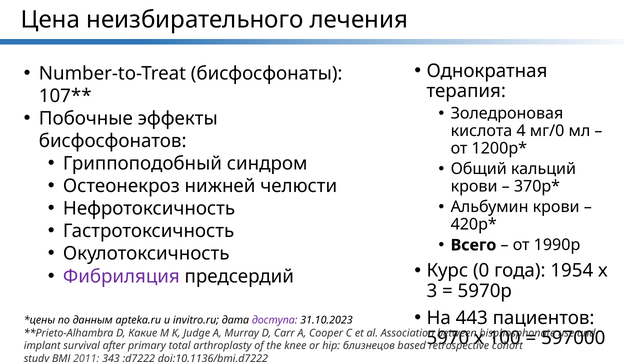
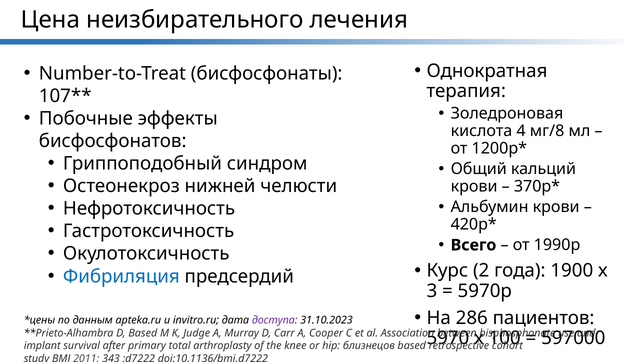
мг/0: мг/0 -> мг/8
0: 0 -> 2
1954: 1954 -> 1900
Фибриляция colour: purple -> blue
443: 443 -> 286
D Какие: Какие -> Based
